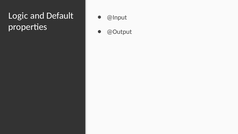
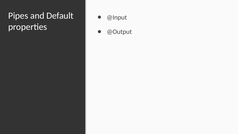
Logic: Logic -> Pipes
